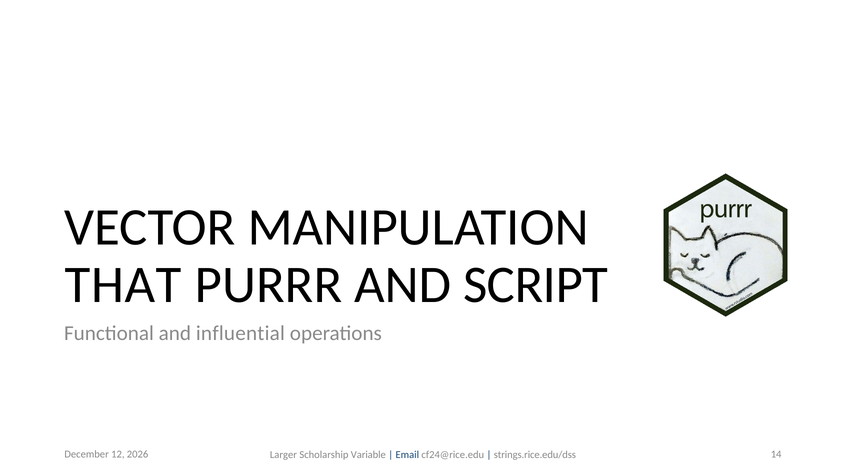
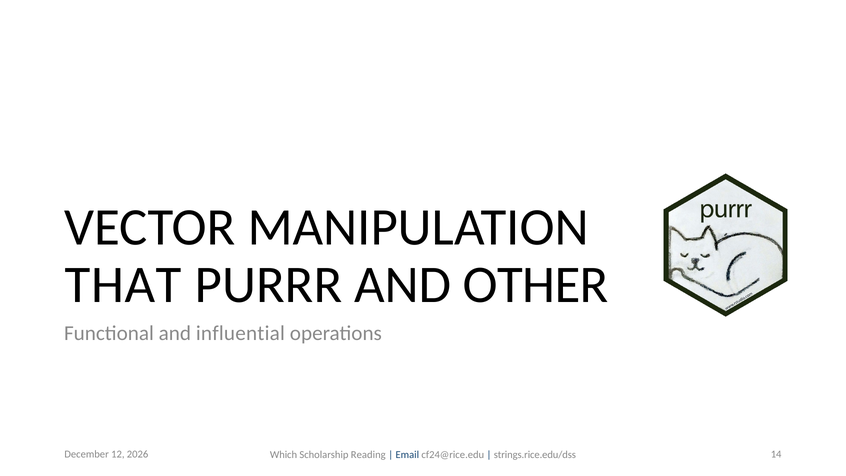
SCRIPT: SCRIPT -> OTHER
Larger: Larger -> Which
Variable: Variable -> Reading
